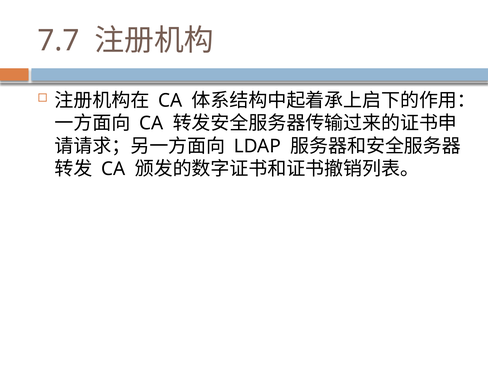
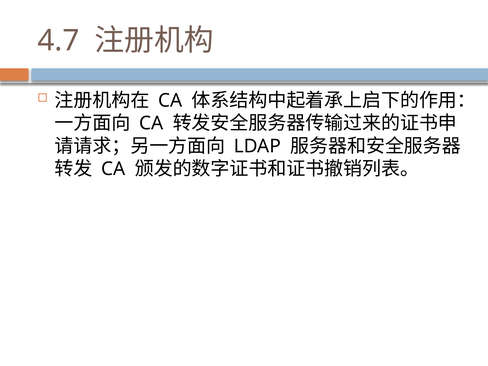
7.7: 7.7 -> 4.7
